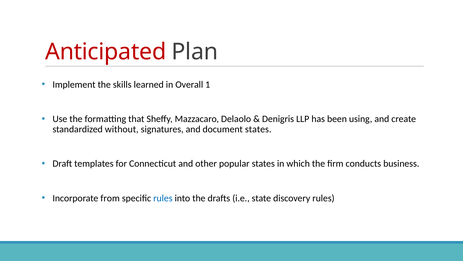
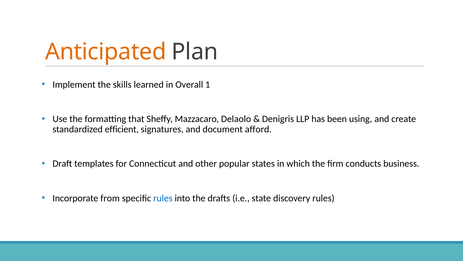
Anticipated colour: red -> orange
without: without -> efficient
document states: states -> afford
